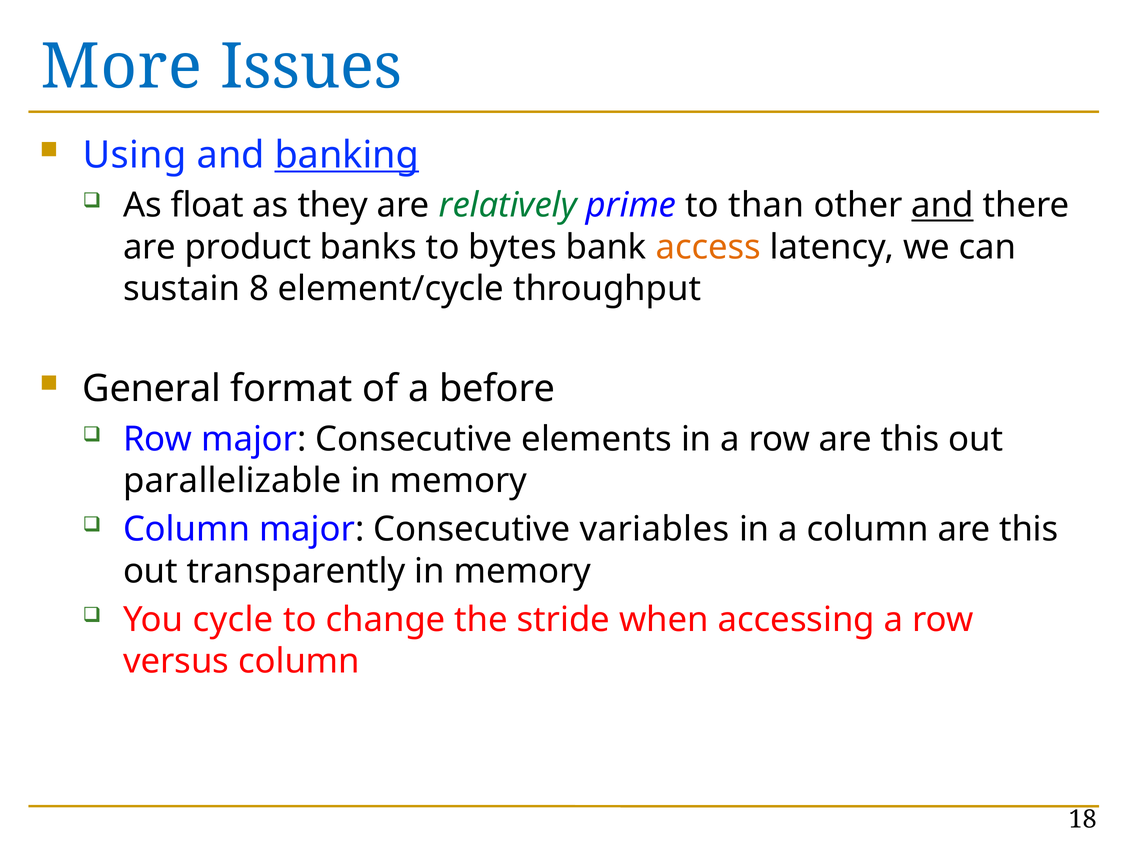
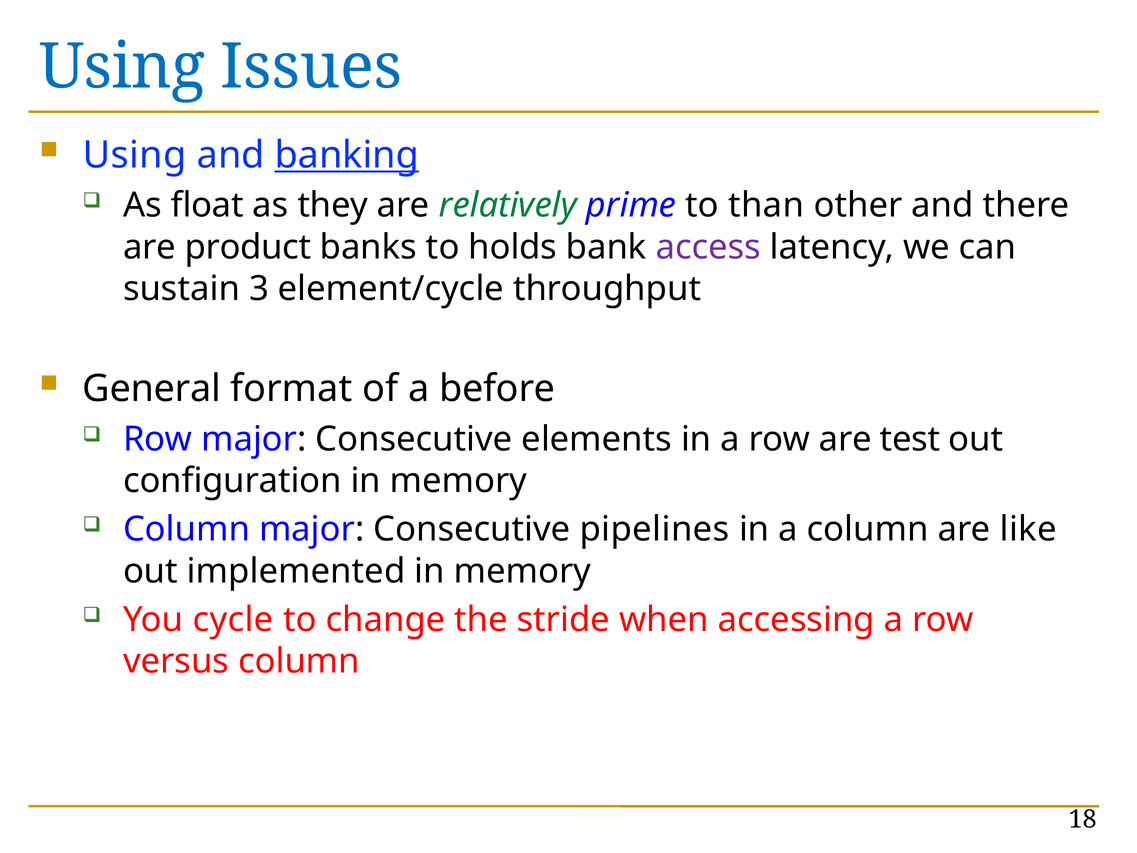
More at (121, 67): More -> Using
and at (943, 205) underline: present -> none
bytes: bytes -> holds
access colour: orange -> purple
8: 8 -> 3
row are this: this -> test
parallelizable: parallelizable -> configuration
variables: variables -> pipelines
column are this: this -> like
transparently: transparently -> implemented
